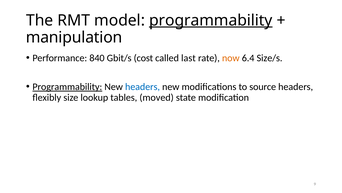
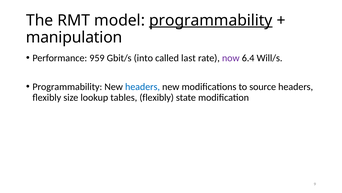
840: 840 -> 959
cost: cost -> into
now colour: orange -> purple
Size/s: Size/s -> Will/s
Programmability at (67, 87) underline: present -> none
tables moved: moved -> flexibly
